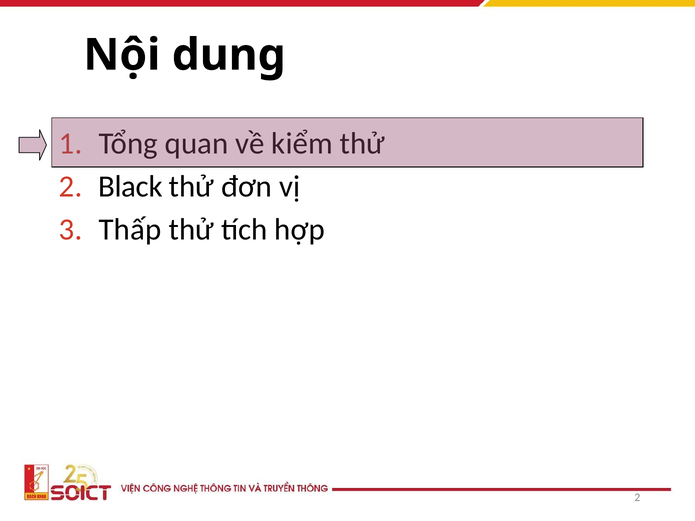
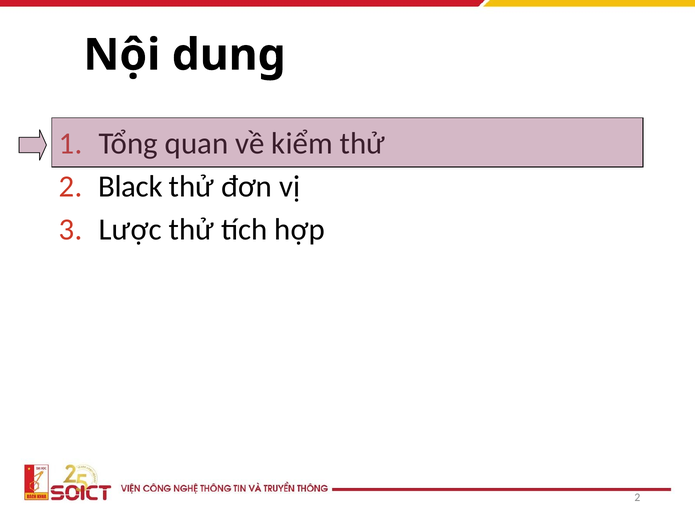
Thấp: Thấp -> Lược
